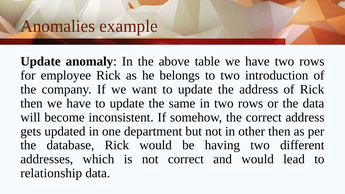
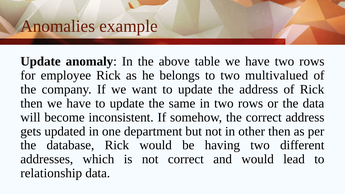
introduction: introduction -> multivalued
